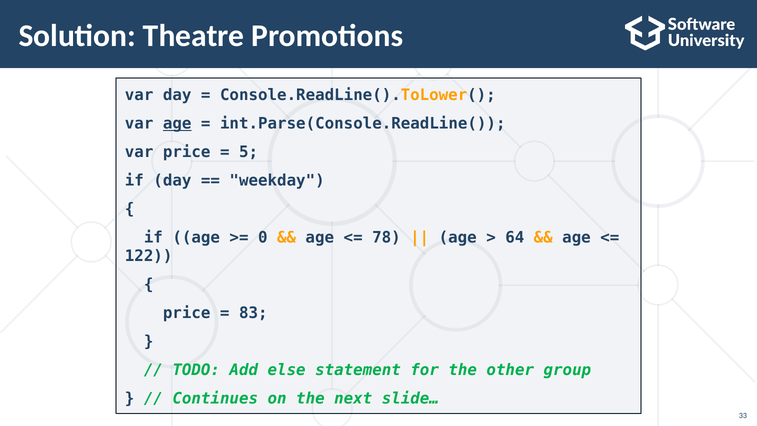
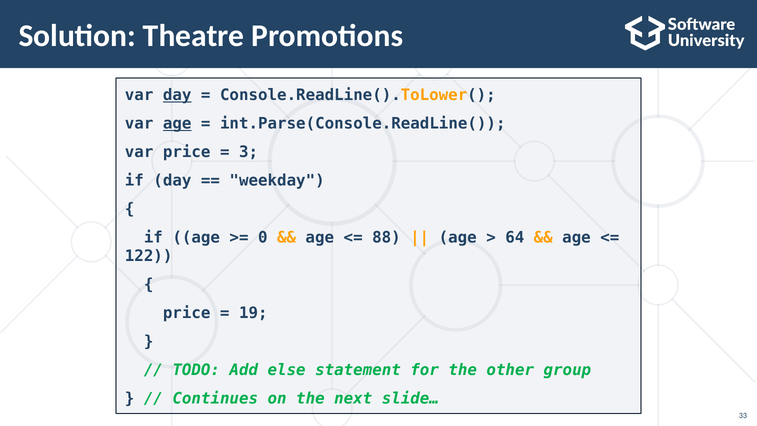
day at (177, 95) underline: none -> present
5: 5 -> 3
78: 78 -> 88
83: 83 -> 19
